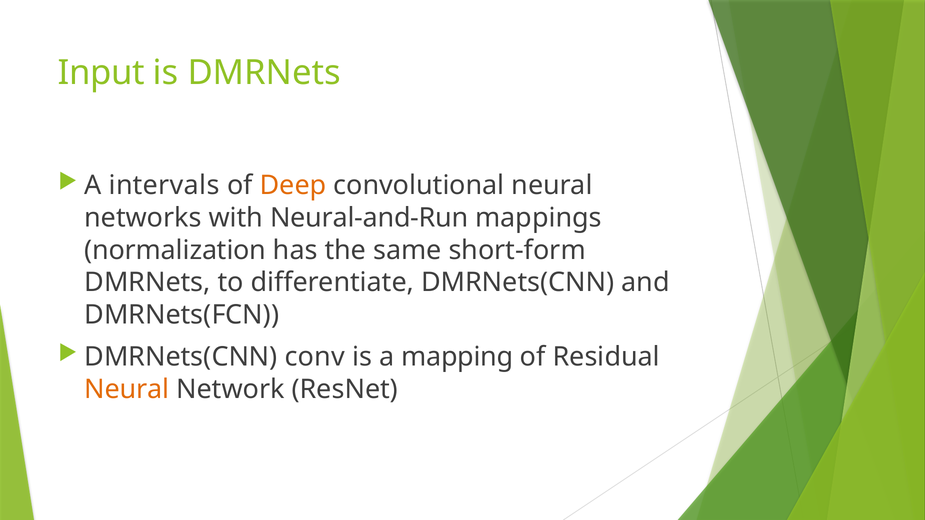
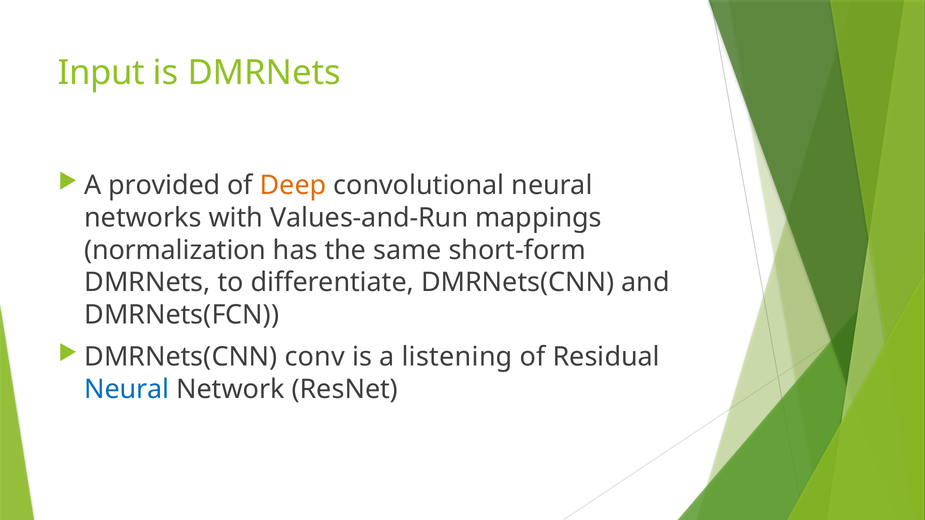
intervals: intervals -> provided
Neural-and-Run: Neural-and-Run -> Values-and-Run
mapping: mapping -> listening
Neural at (127, 389) colour: orange -> blue
